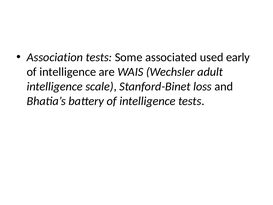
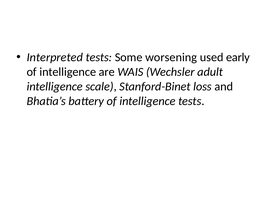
Association: Association -> Interpreted
associated: associated -> worsening
